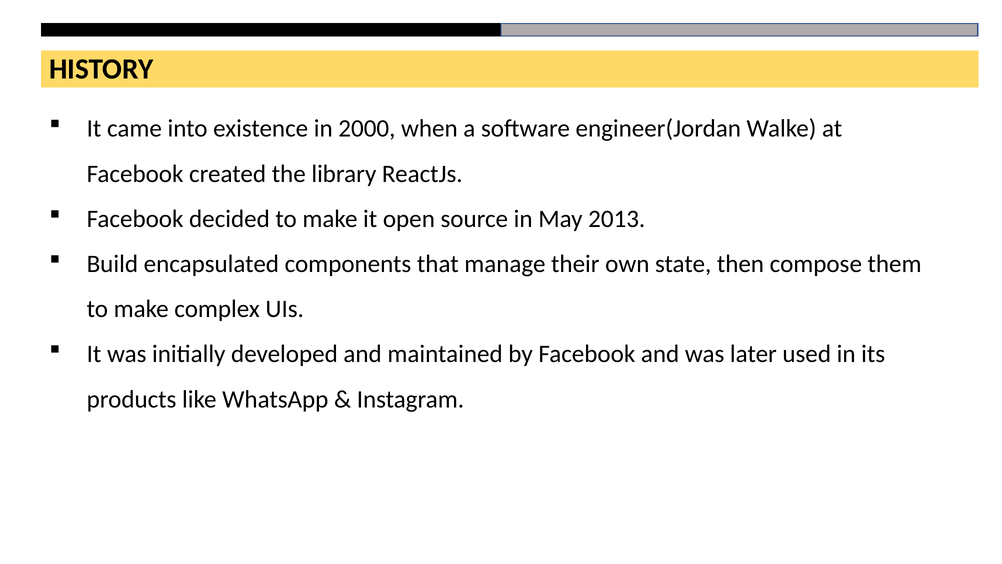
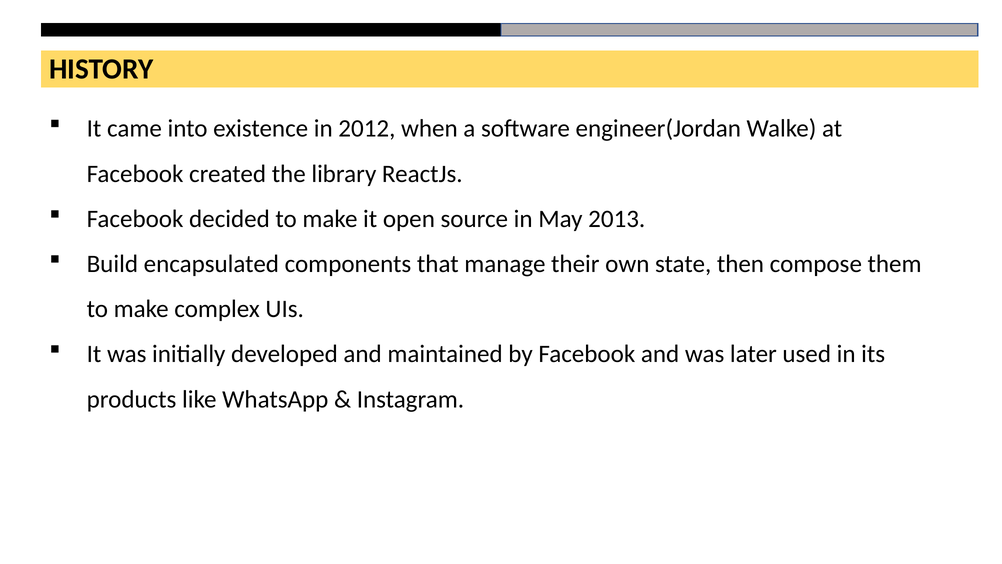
2000: 2000 -> 2012
